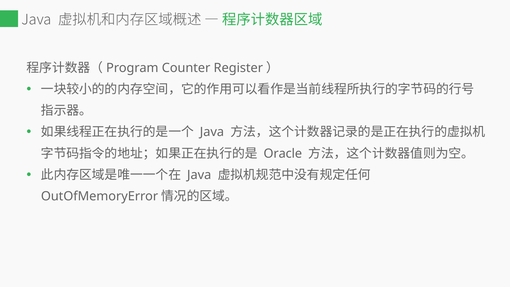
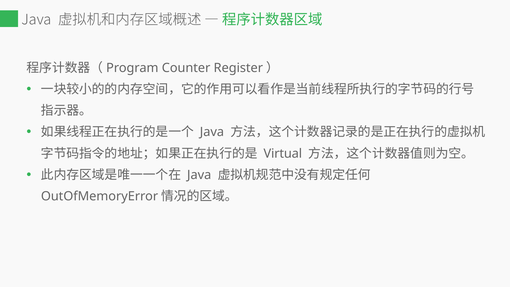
Oracle: Oracle -> Virtual
